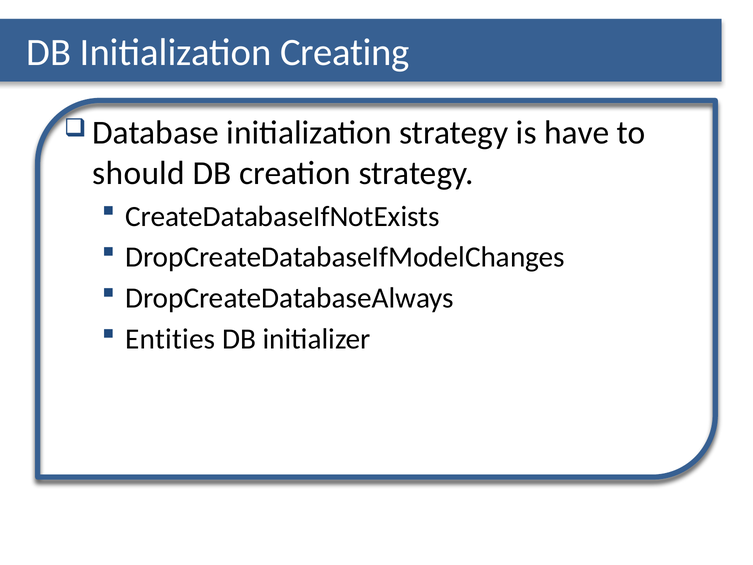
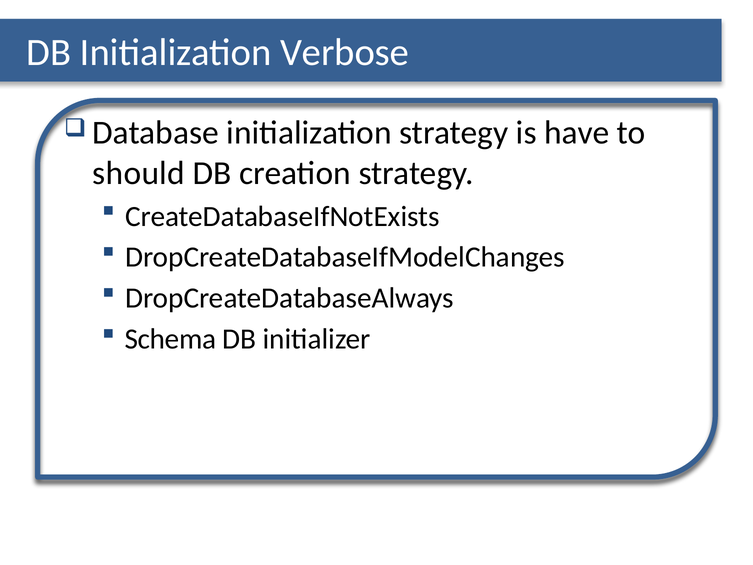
Creating: Creating -> Verbose
Entities: Entities -> Schema
